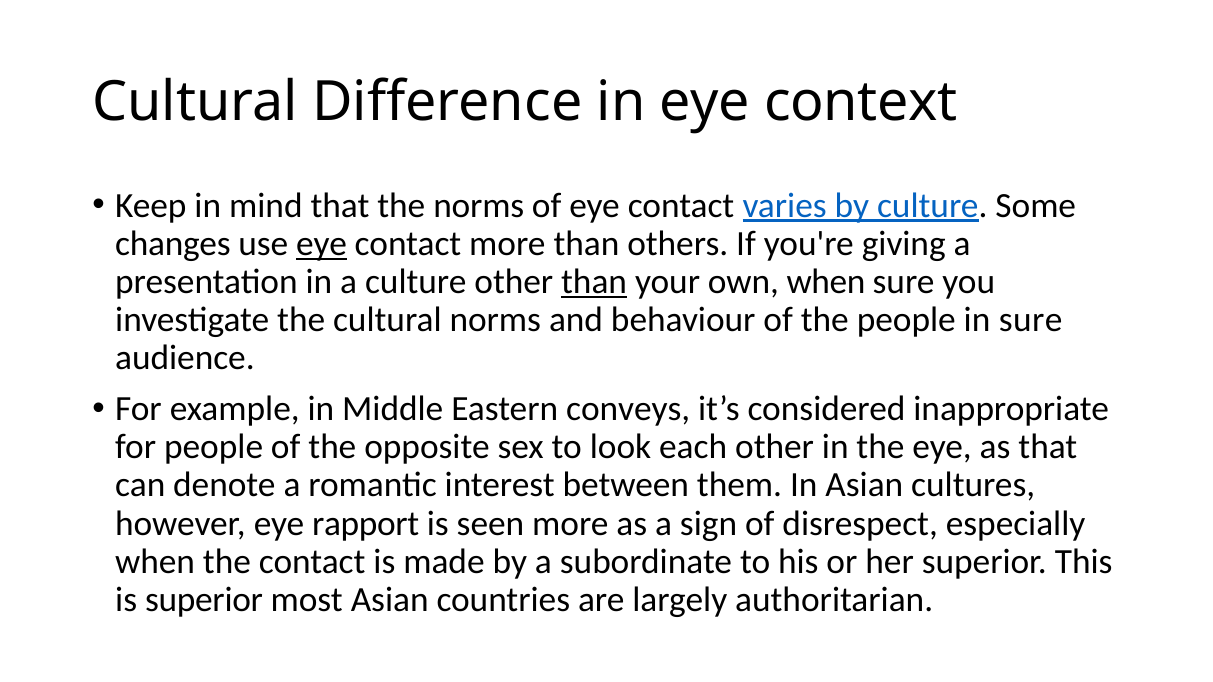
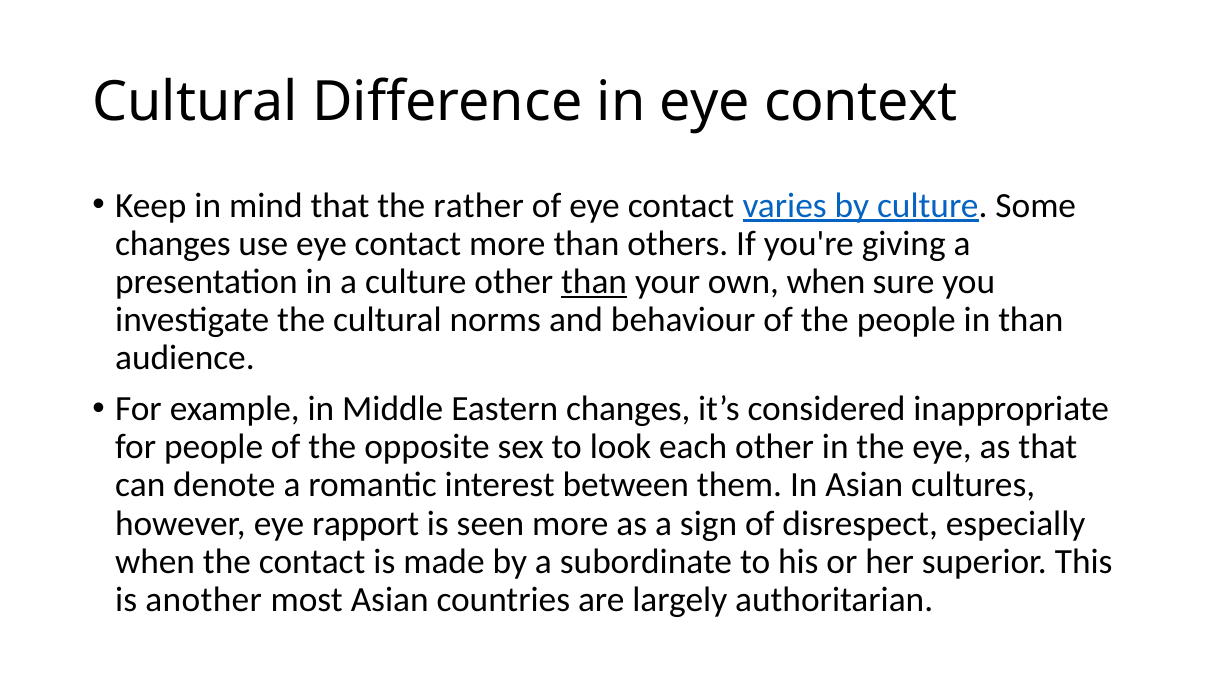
the norms: norms -> rather
eye at (322, 244) underline: present -> none
in sure: sure -> than
Eastern conveys: conveys -> changes
is superior: superior -> another
